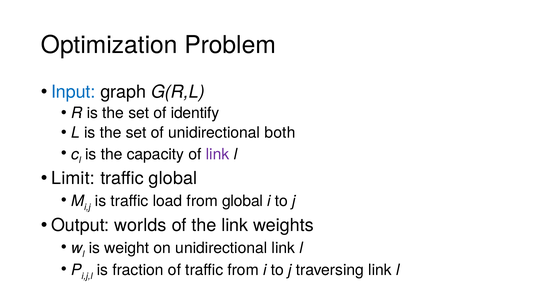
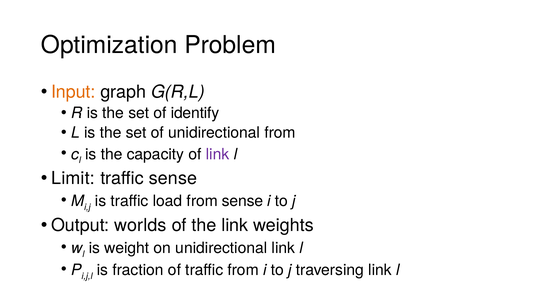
Input colour: blue -> orange
unidirectional both: both -> from
traffic global: global -> sense
from global: global -> sense
